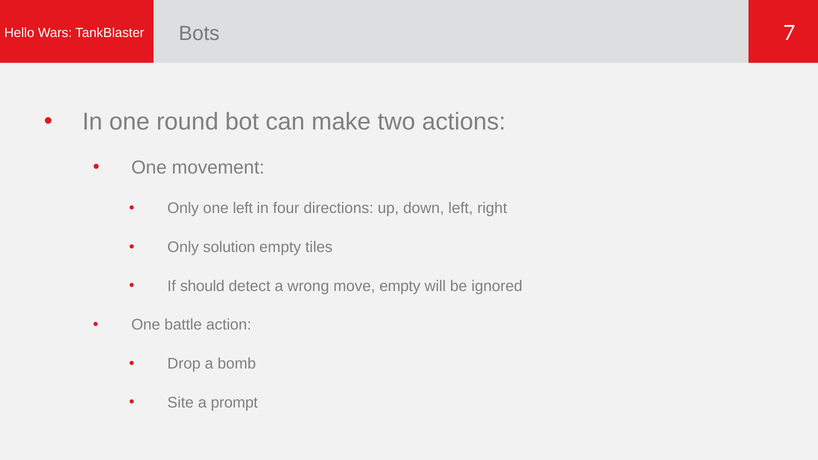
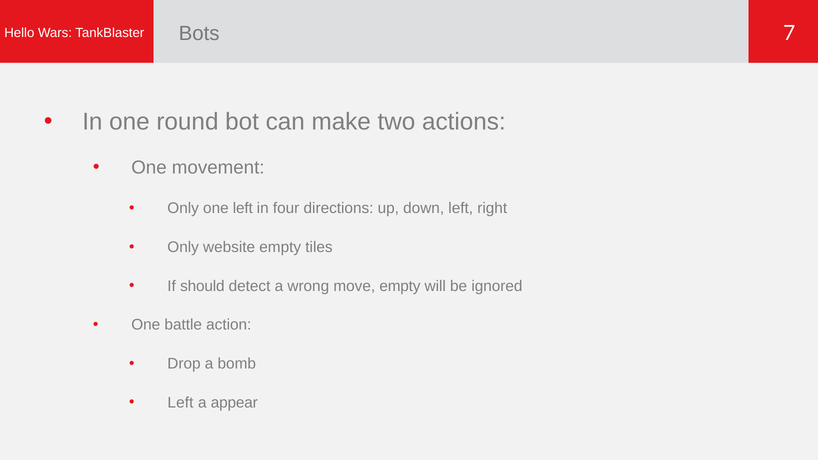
solution: solution -> website
Site at (181, 403): Site -> Left
prompt: prompt -> appear
